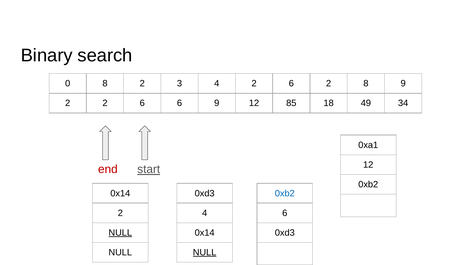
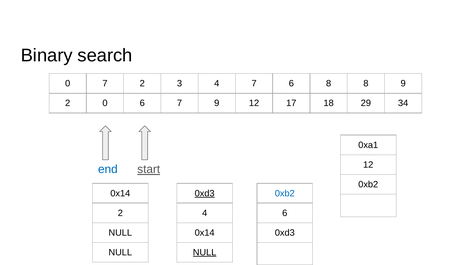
0 8: 8 -> 7
4 2: 2 -> 7
6 2: 2 -> 8
2 2: 2 -> 0
6 6: 6 -> 7
85: 85 -> 17
49: 49 -> 29
end colour: red -> blue
0xd3 at (205, 193) underline: none -> present
NULL at (120, 233) underline: present -> none
